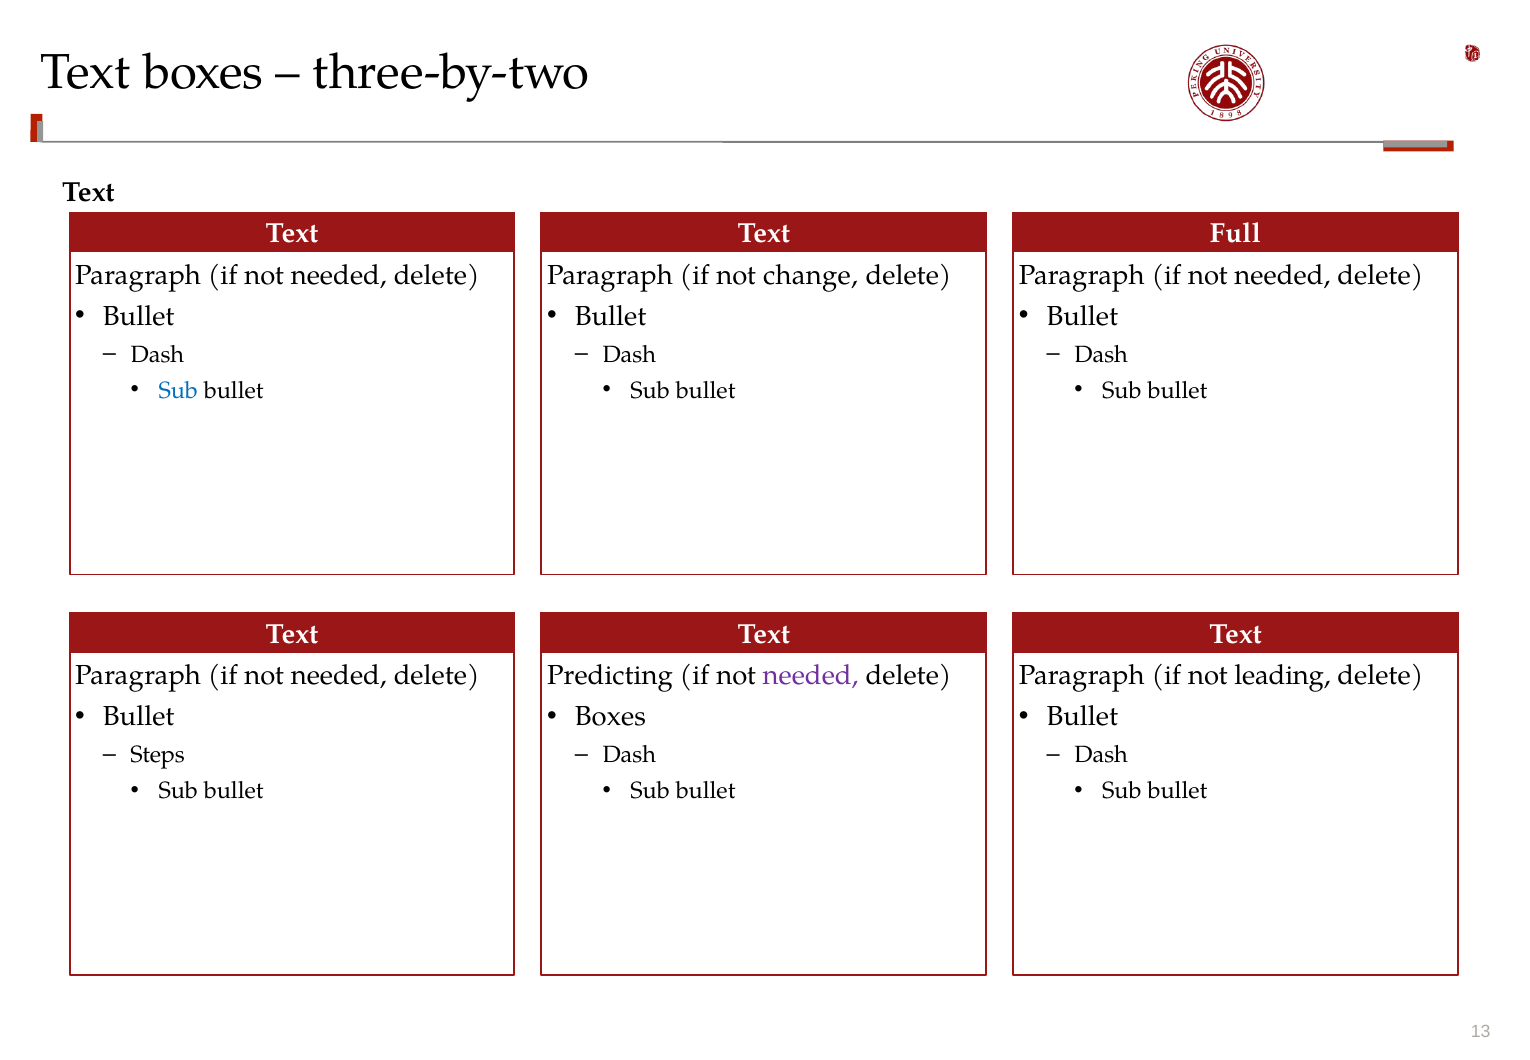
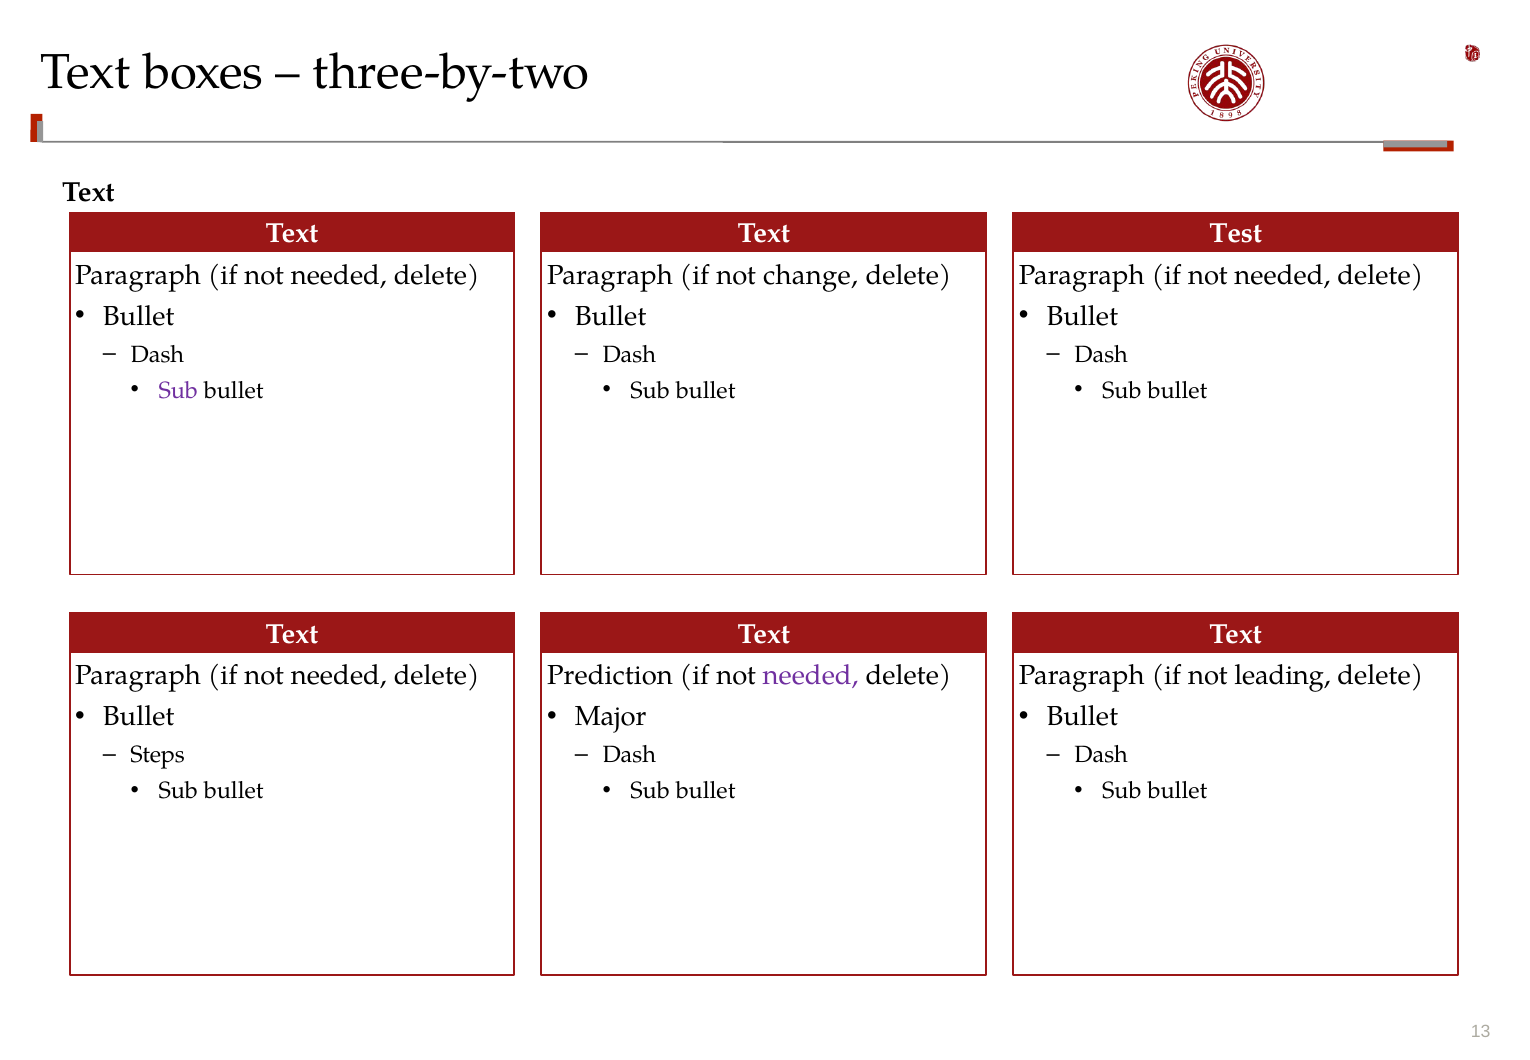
Full: Full -> Test
Sub at (178, 390) colour: blue -> purple
Predicting: Predicting -> Prediction
Boxes at (610, 716): Boxes -> Major
